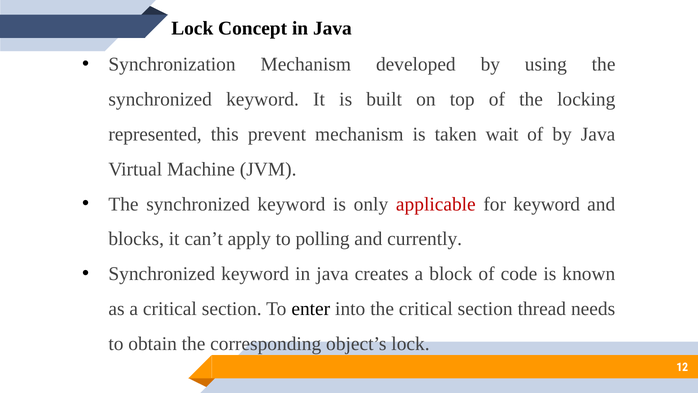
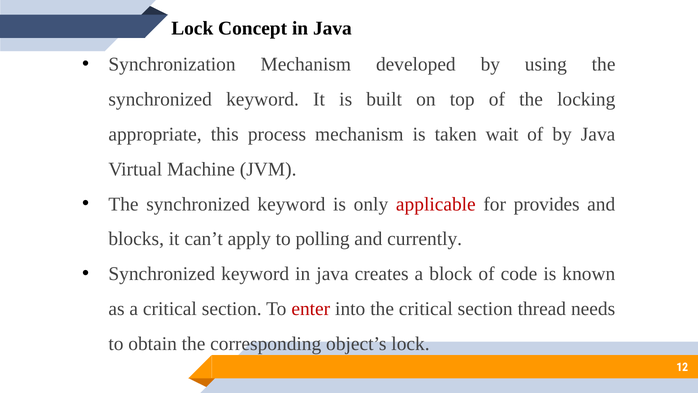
represented: represented -> appropriate
prevent: prevent -> process
for keyword: keyword -> provides
enter colour: black -> red
